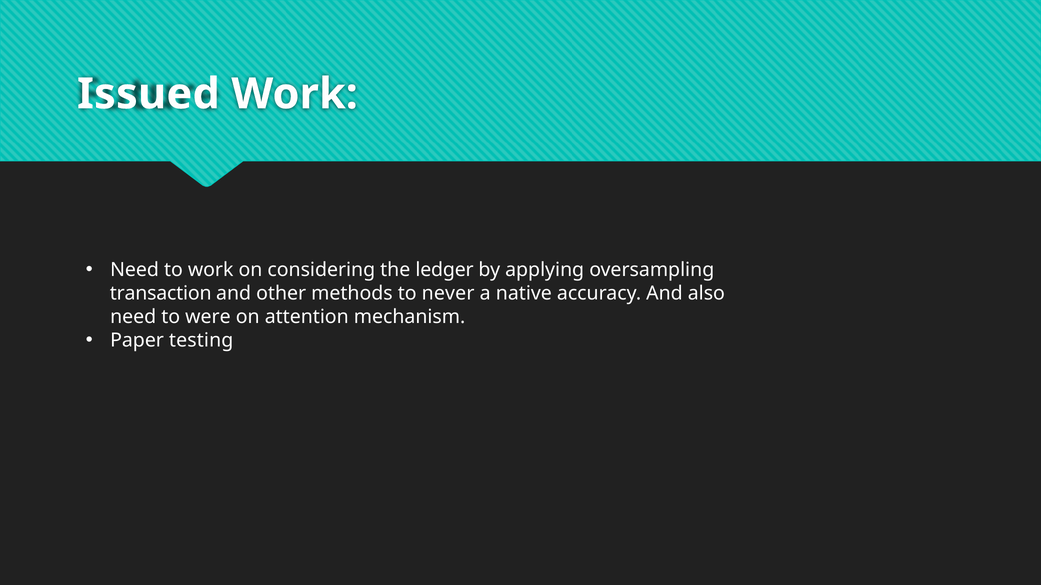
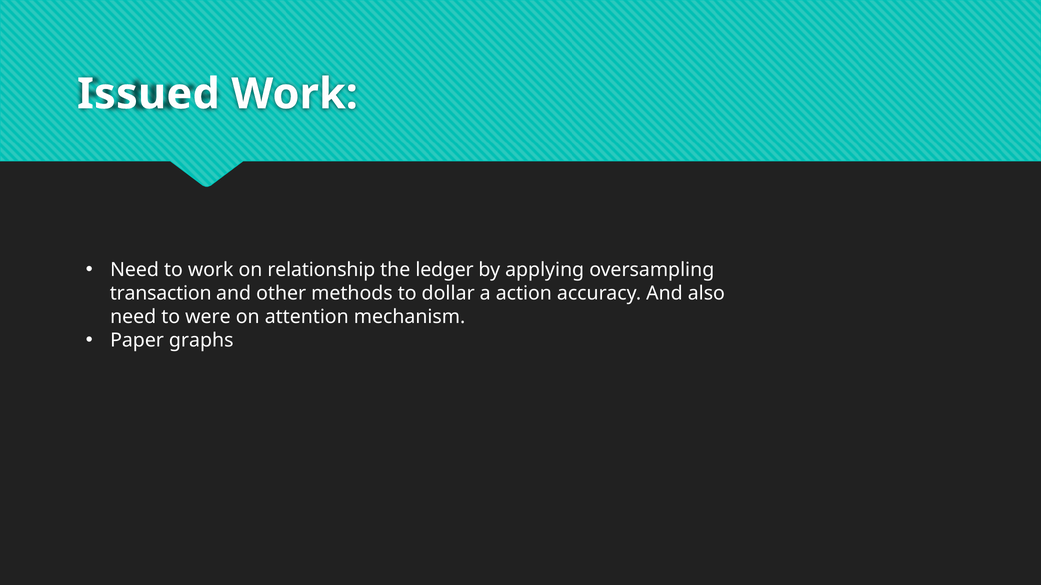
considering: considering -> relationship
never: never -> dollar
native: native -> action
testing: testing -> graphs
